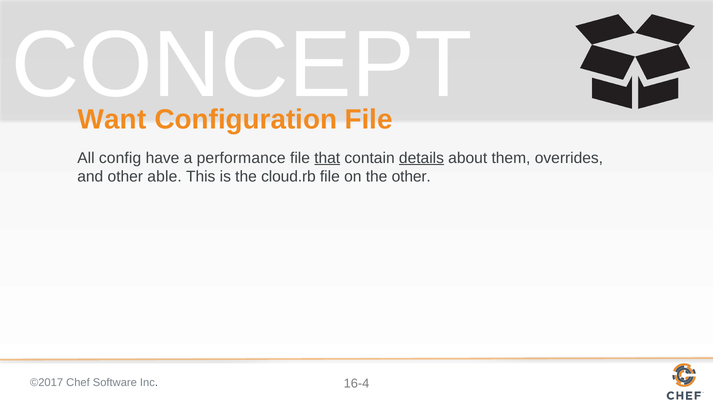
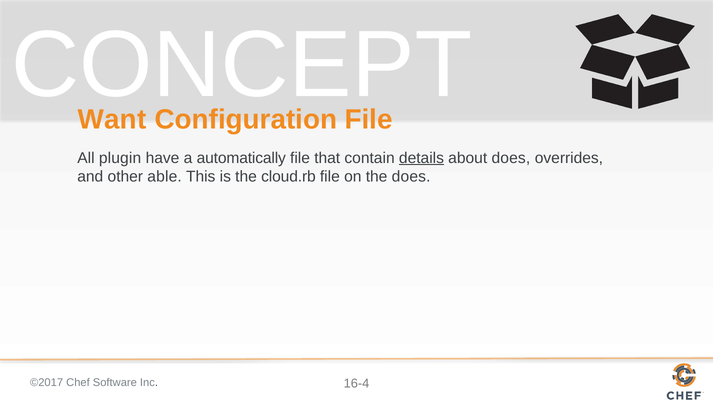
config: config -> plugin
performance: performance -> automatically
that underline: present -> none
about them: them -> does
the other: other -> does
